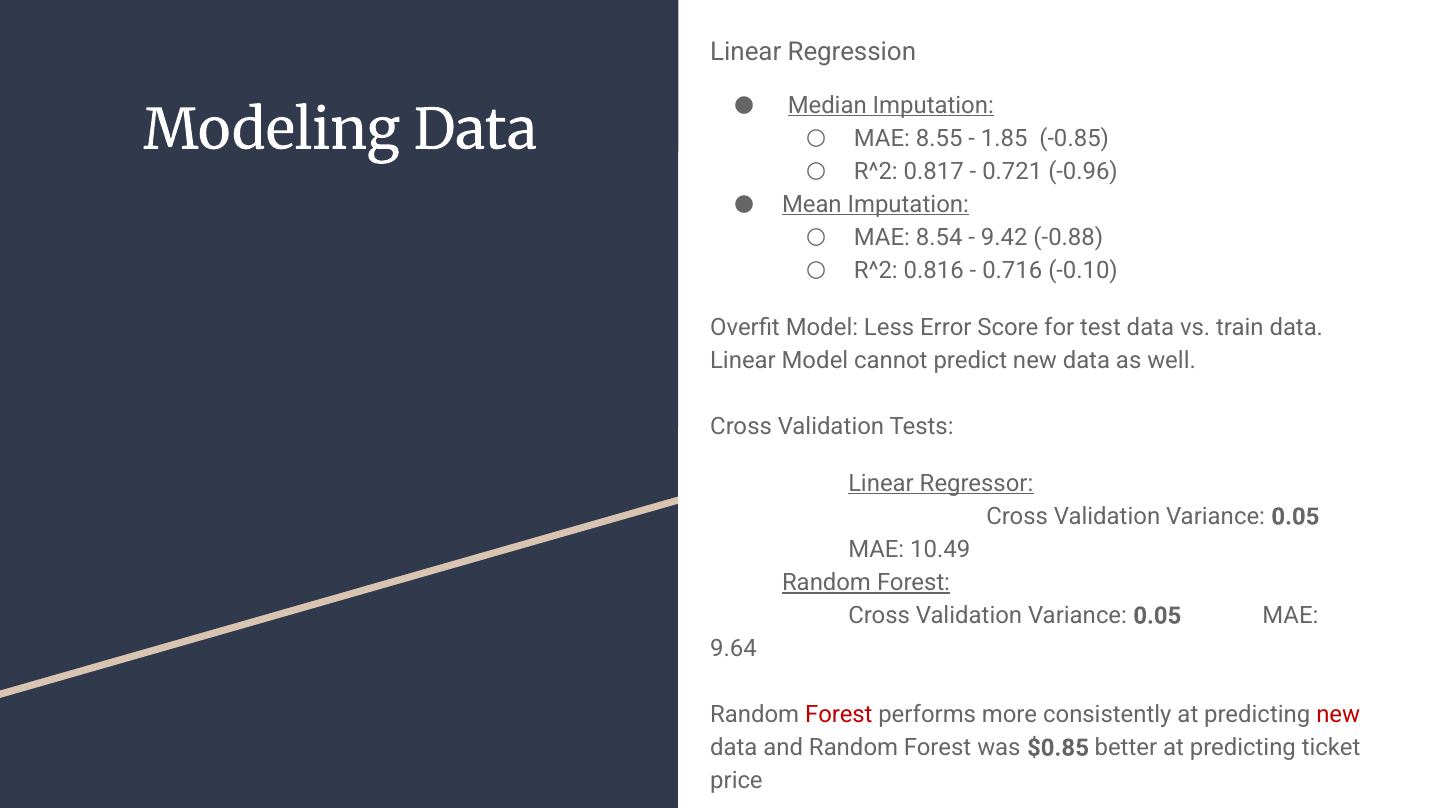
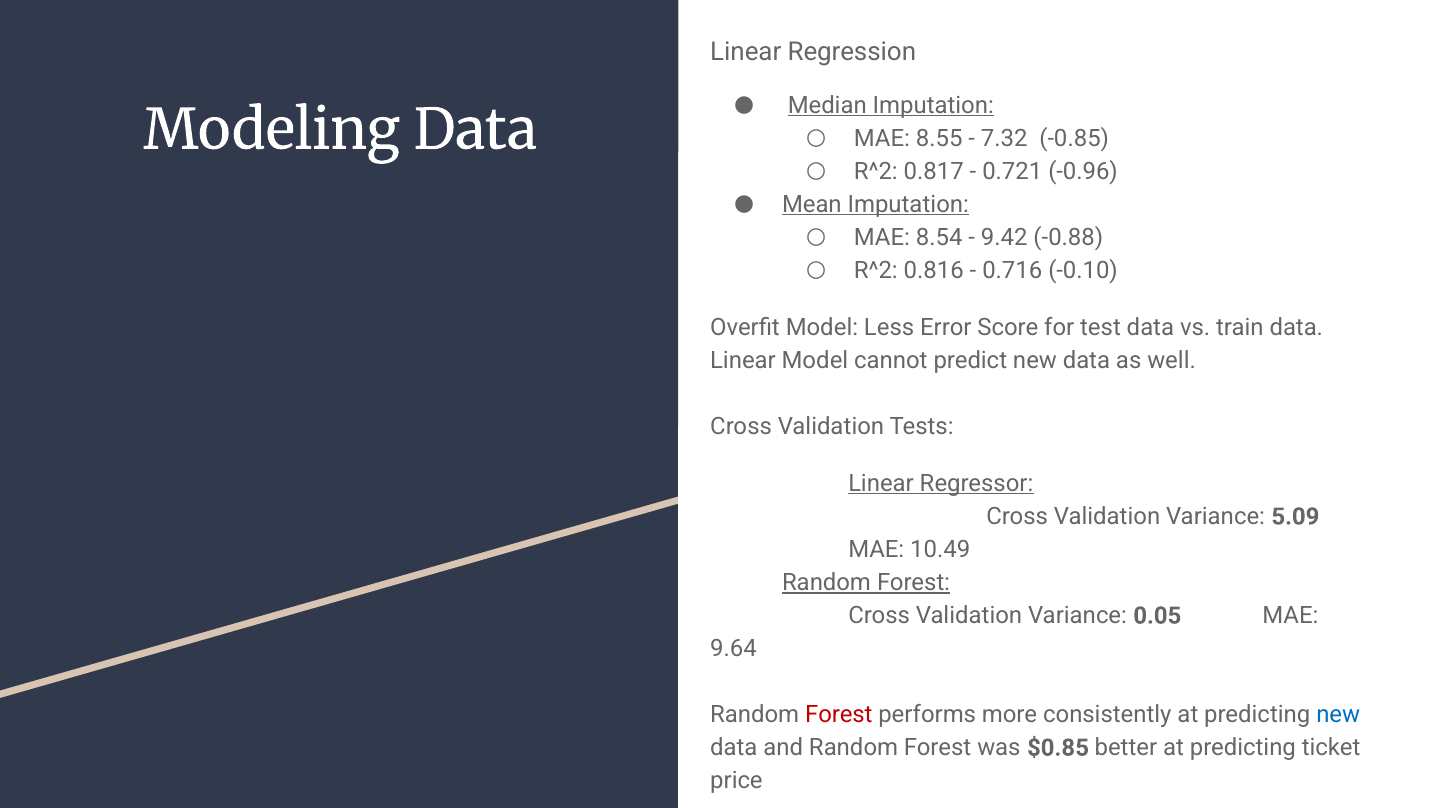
1.85: 1.85 -> 7.32
0.05 at (1295, 517): 0.05 -> 5.09
new at (1338, 715) colour: red -> blue
